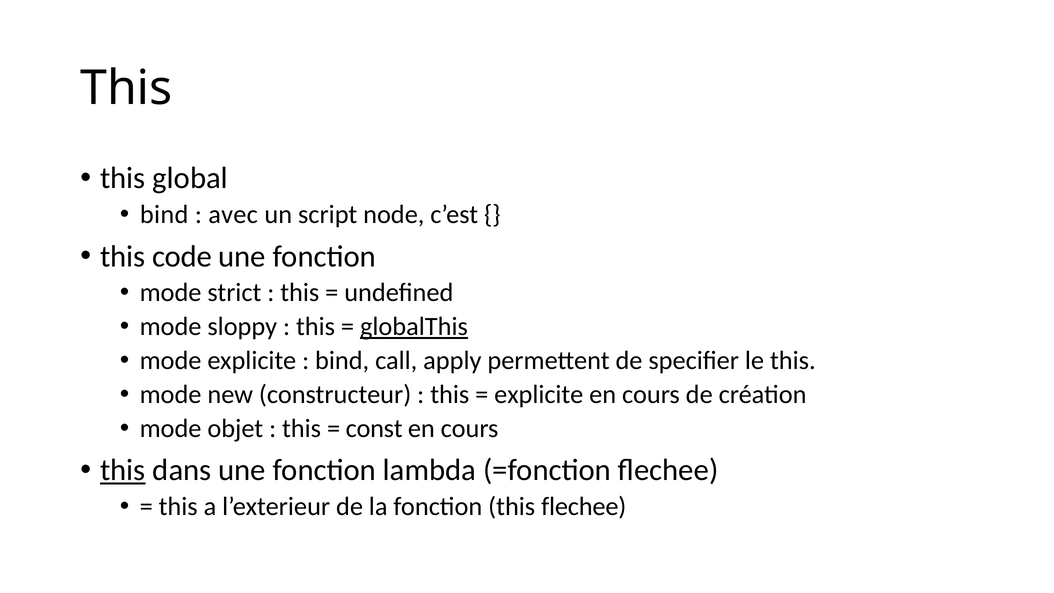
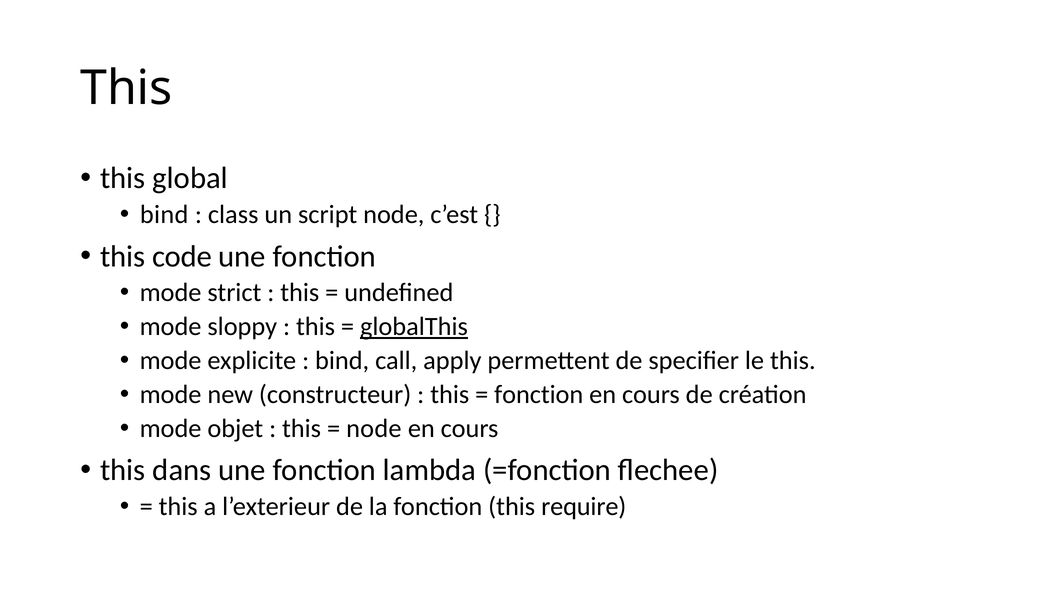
avec: avec -> class
explicite at (539, 394): explicite -> fonction
const at (374, 428): const -> node
this at (123, 470) underline: present -> none
this flechee: flechee -> require
